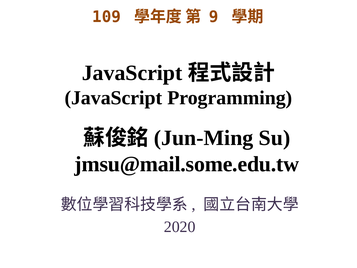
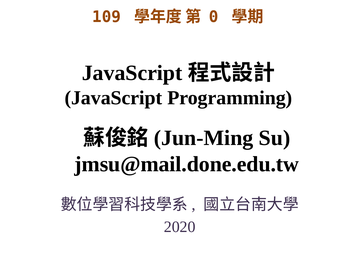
9: 9 -> 0
jmsu@mail.some.edu.tw: jmsu@mail.some.edu.tw -> jmsu@mail.done.edu.tw
